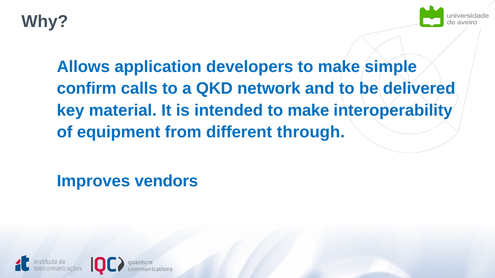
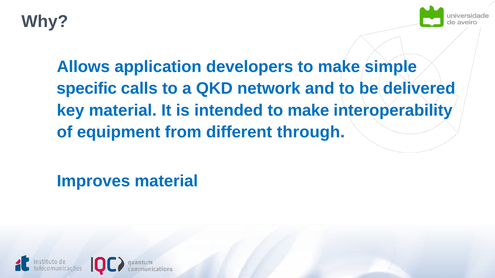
confirm: confirm -> specific
Improves vendors: vendors -> material
